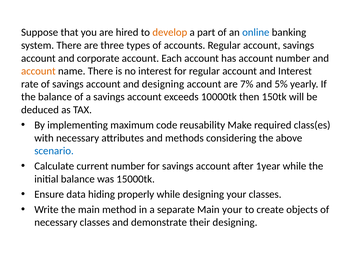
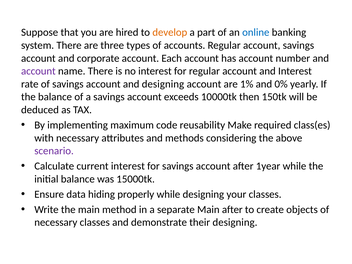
account at (38, 71) colour: orange -> purple
7%: 7% -> 1%
5%: 5% -> 0%
scenario colour: blue -> purple
current number: number -> interest
Main your: your -> after
